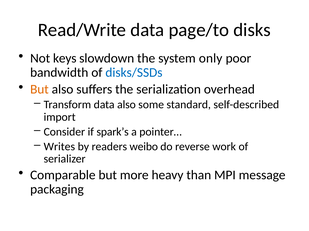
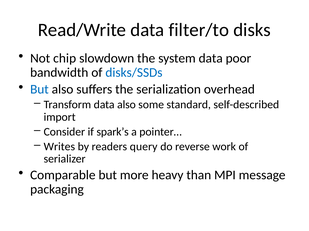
page/to: page/to -> filter/to
keys: keys -> chip
system only: only -> data
But at (39, 90) colour: orange -> blue
weibo: weibo -> query
